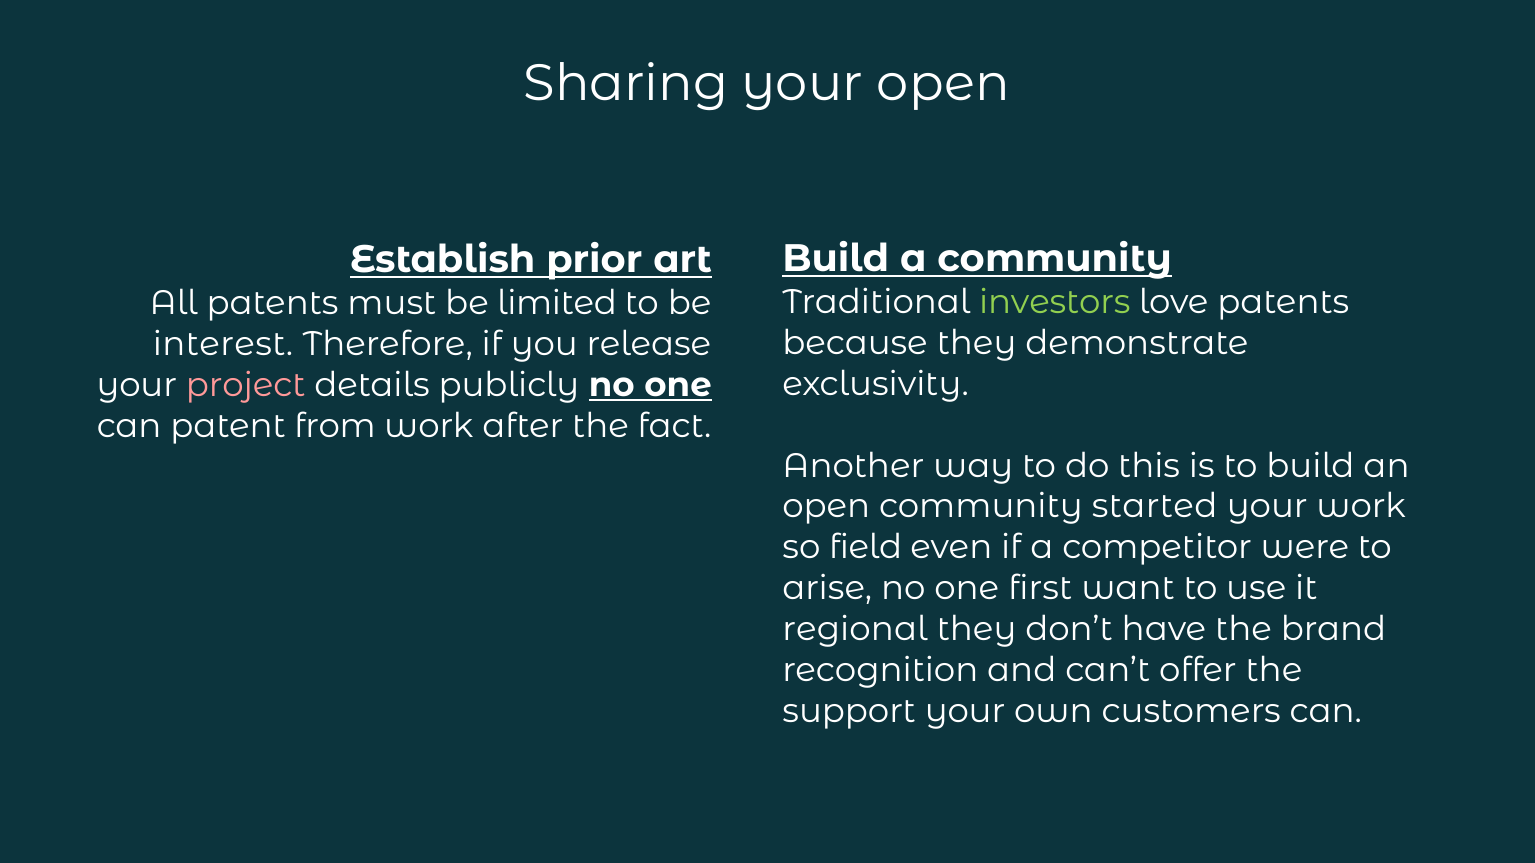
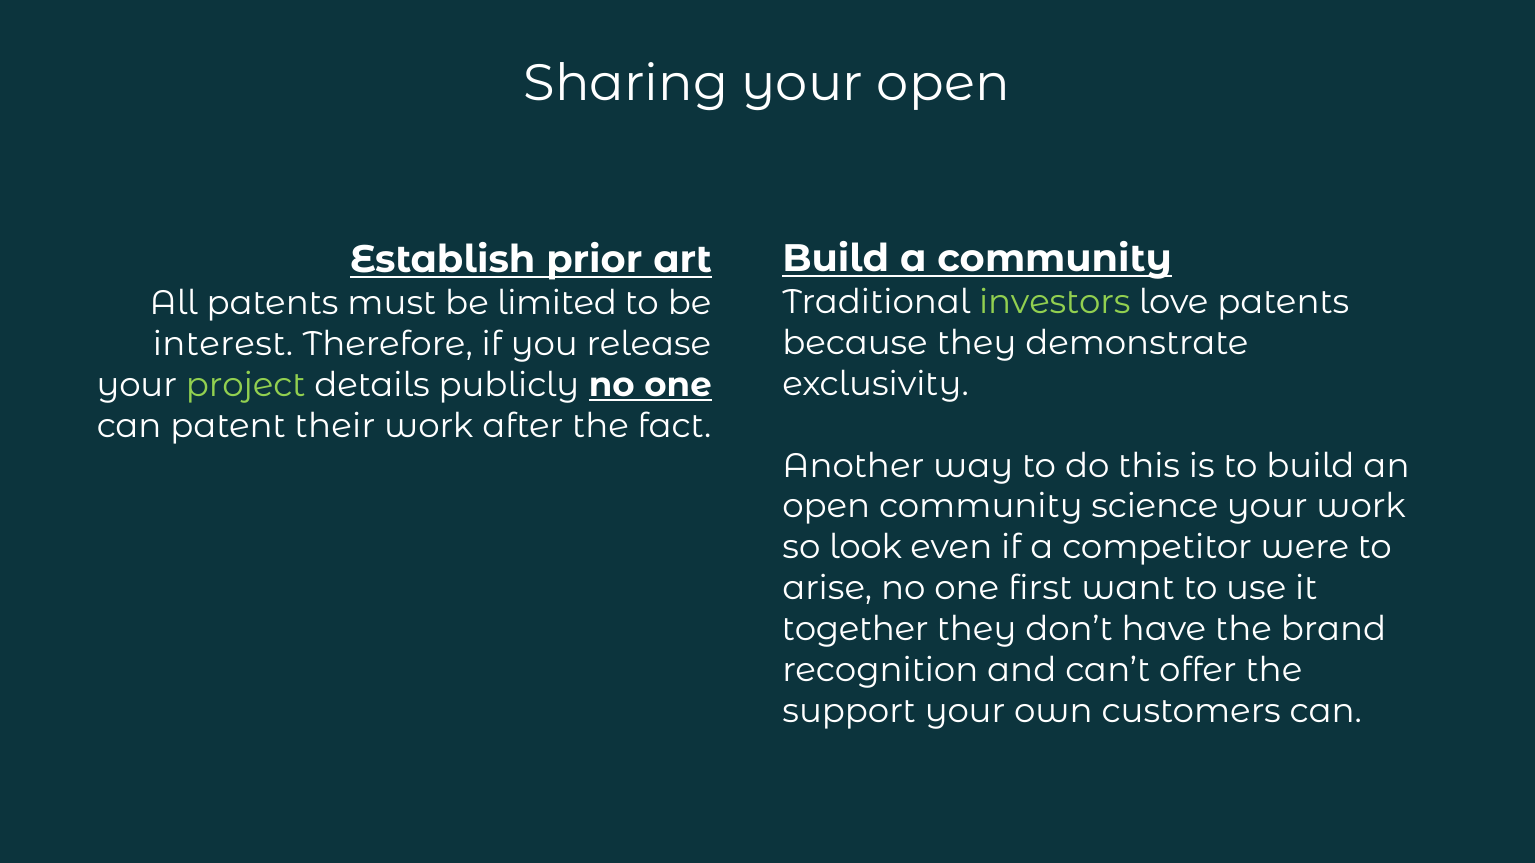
project colour: pink -> light green
from: from -> their
started: started -> science
field: field -> look
regional: regional -> together
